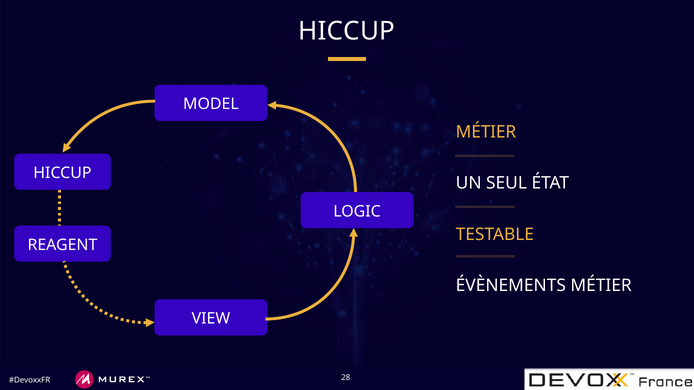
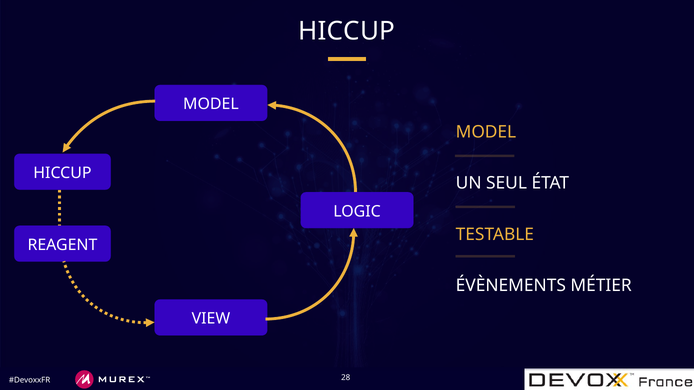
MÉTIER at (486, 132): MÉTIER -> MODEL
